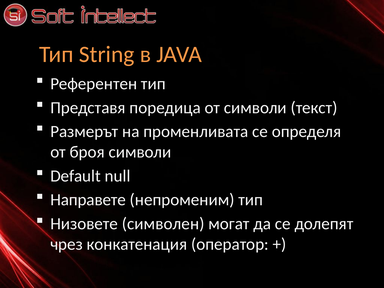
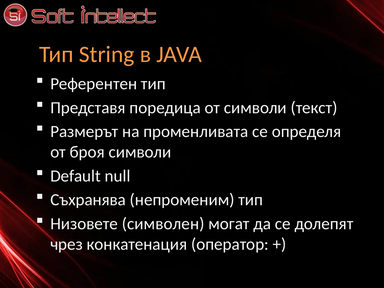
Направете: Направете -> Съхранява
